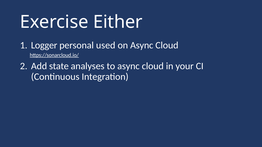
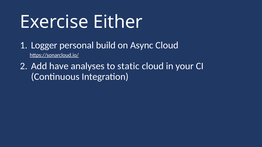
used: used -> build
state: state -> have
to async: async -> static
